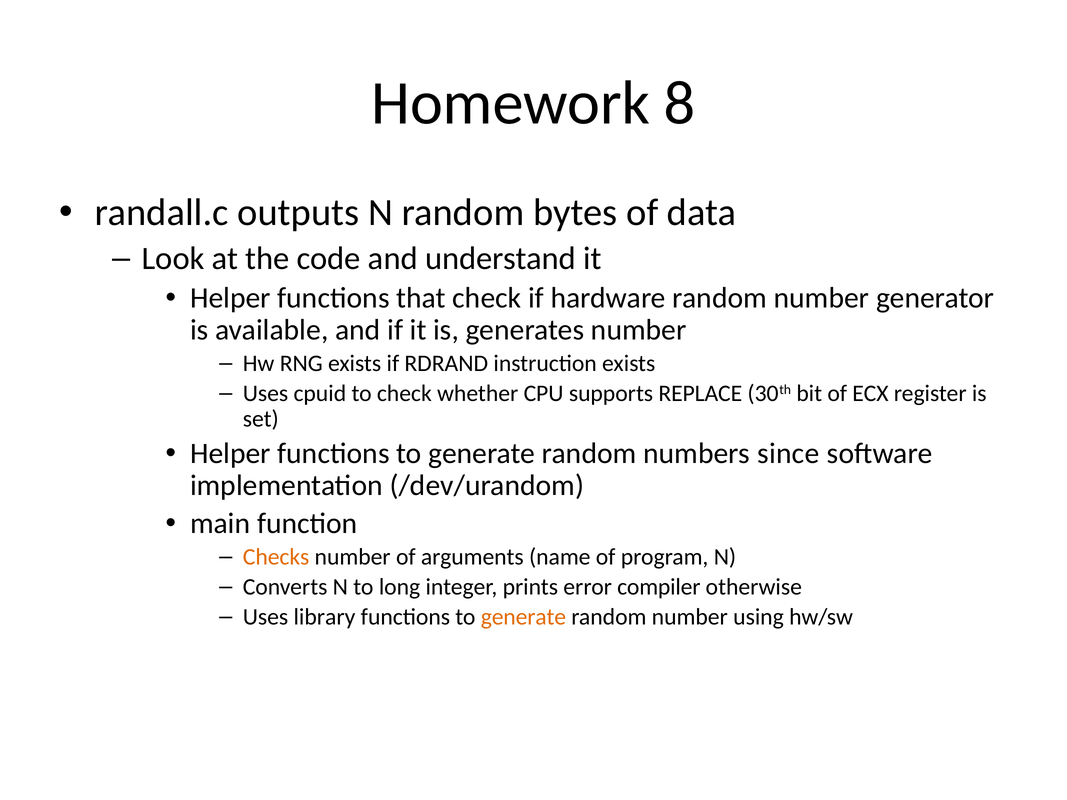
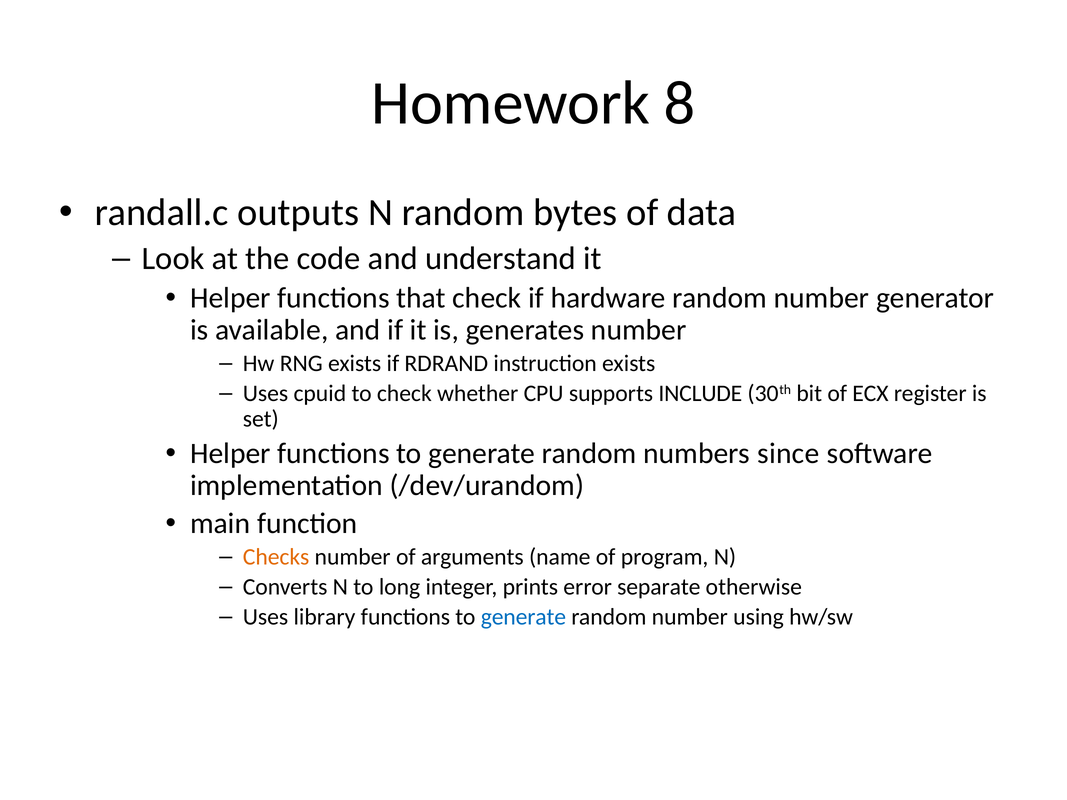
REPLACE: REPLACE -> INCLUDE
compiler: compiler -> separate
generate at (523, 617) colour: orange -> blue
